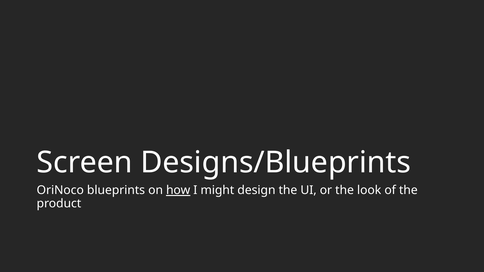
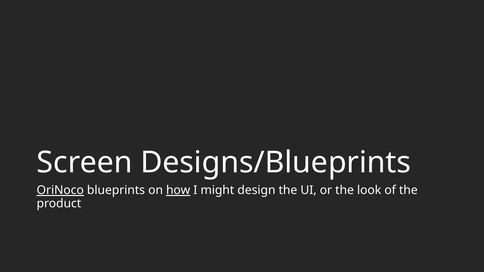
OriNoco underline: none -> present
